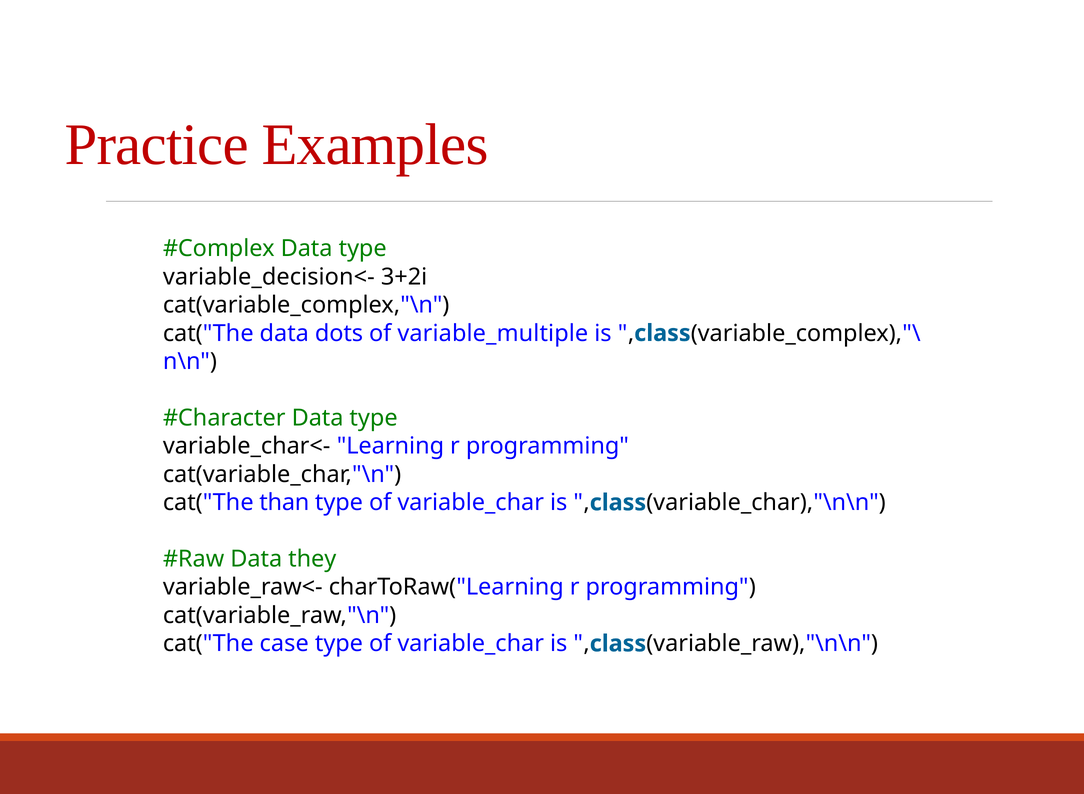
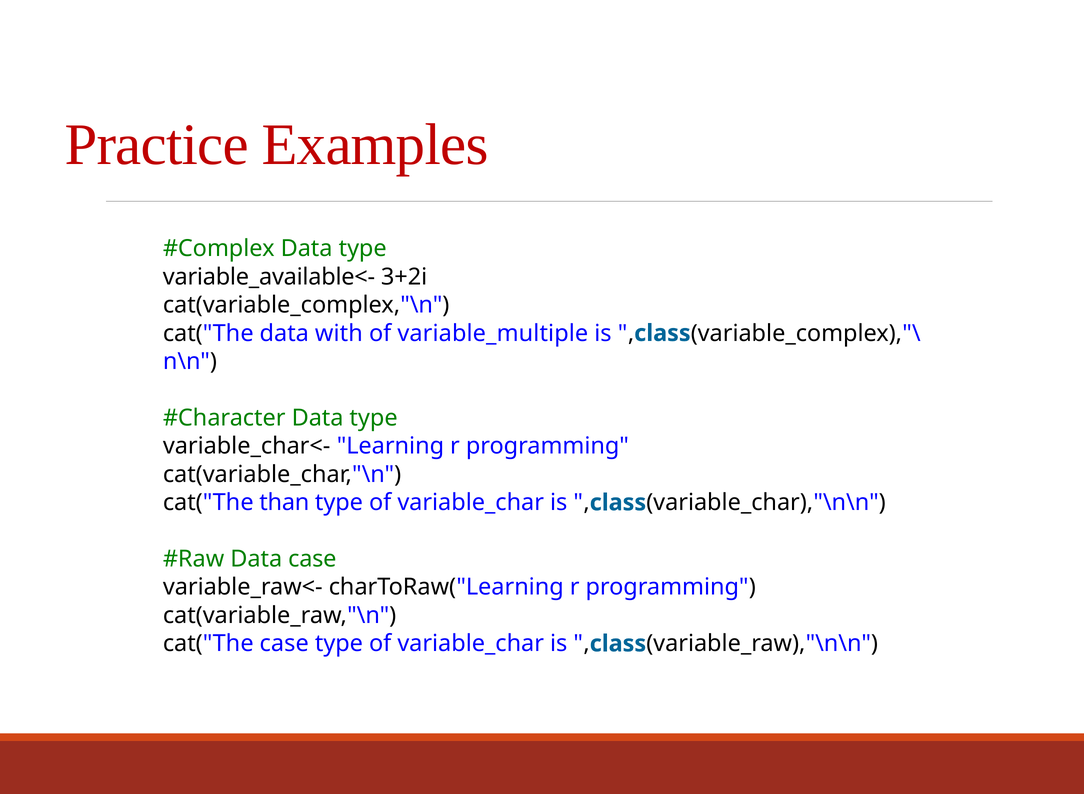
variable_decision<-: variable_decision<- -> variable_available<-
dots: dots -> with
Data they: they -> case
